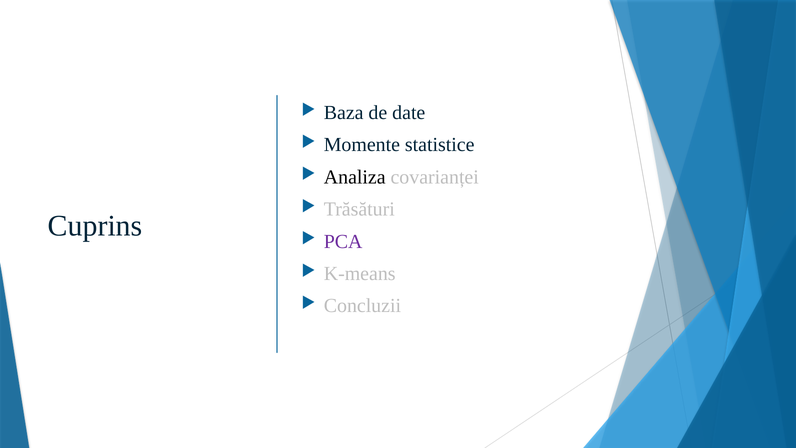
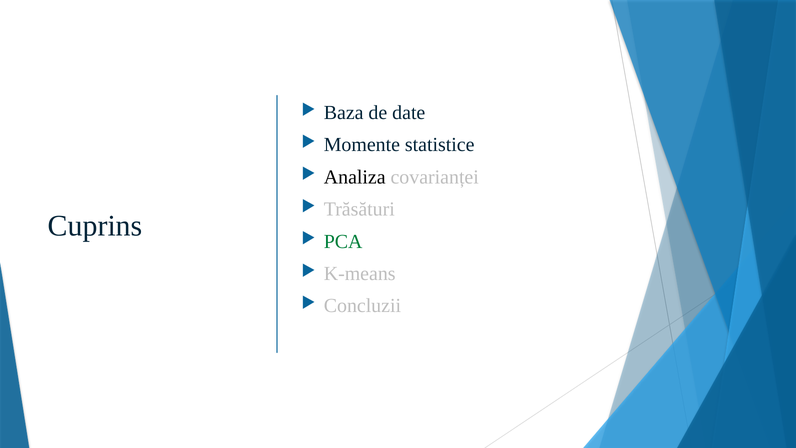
PCA colour: purple -> green
